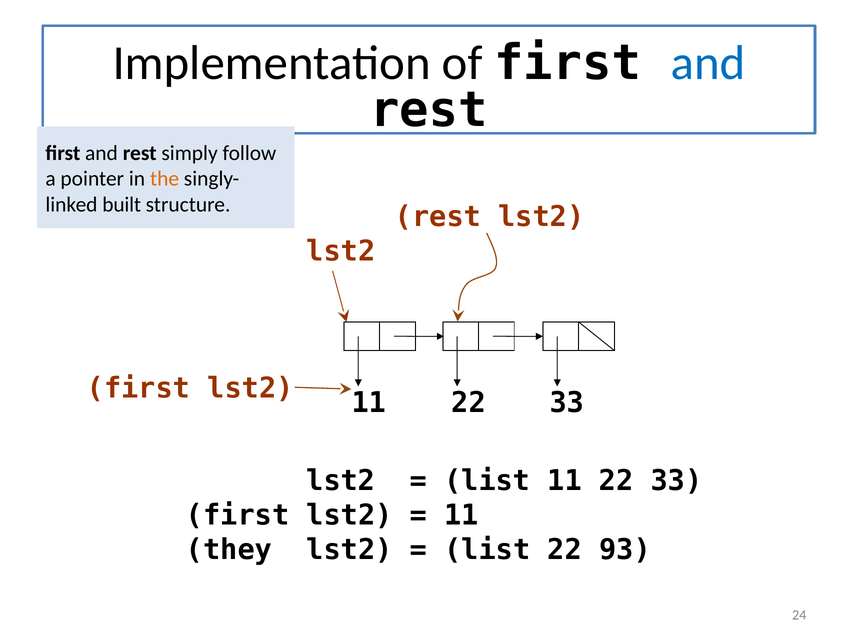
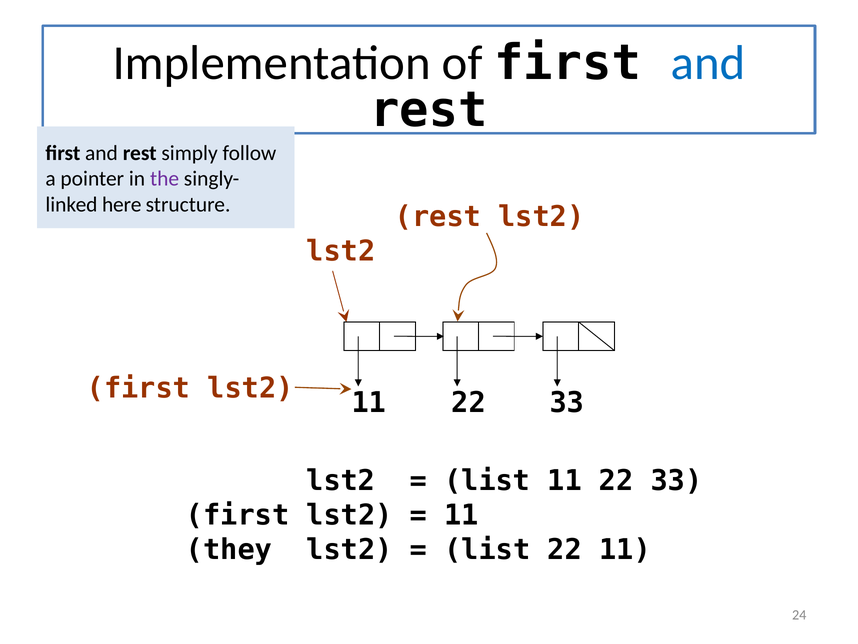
the colour: orange -> purple
built: built -> here
22 93: 93 -> 11
